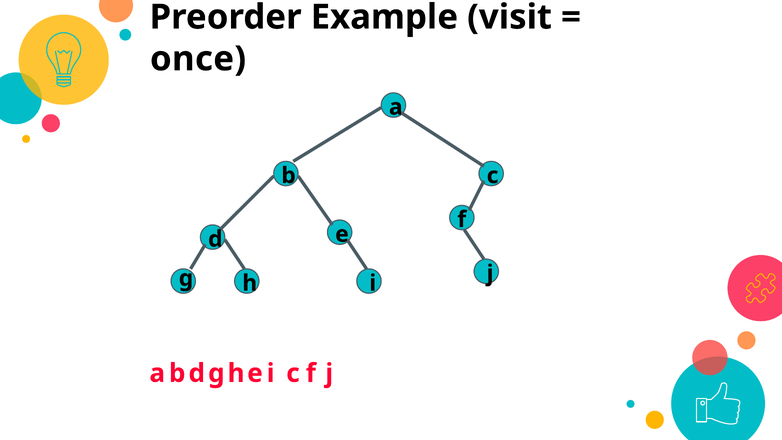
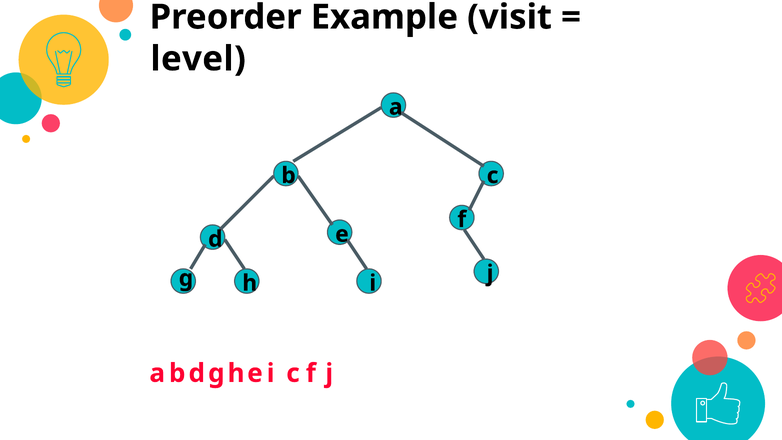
once: once -> level
